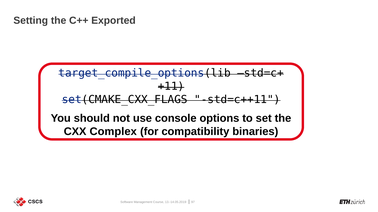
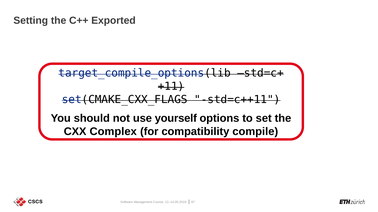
console: console -> yourself
binaries: binaries -> compile
